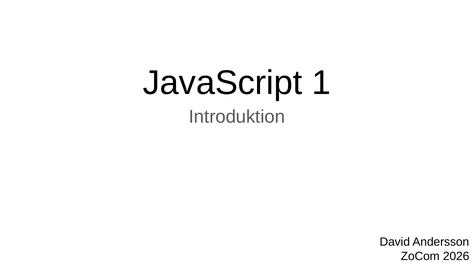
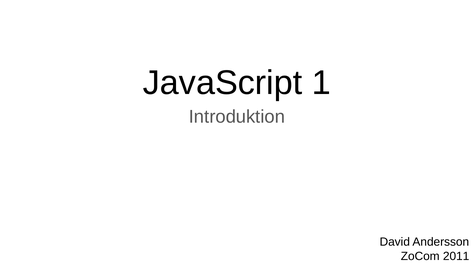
2026: 2026 -> 2011
